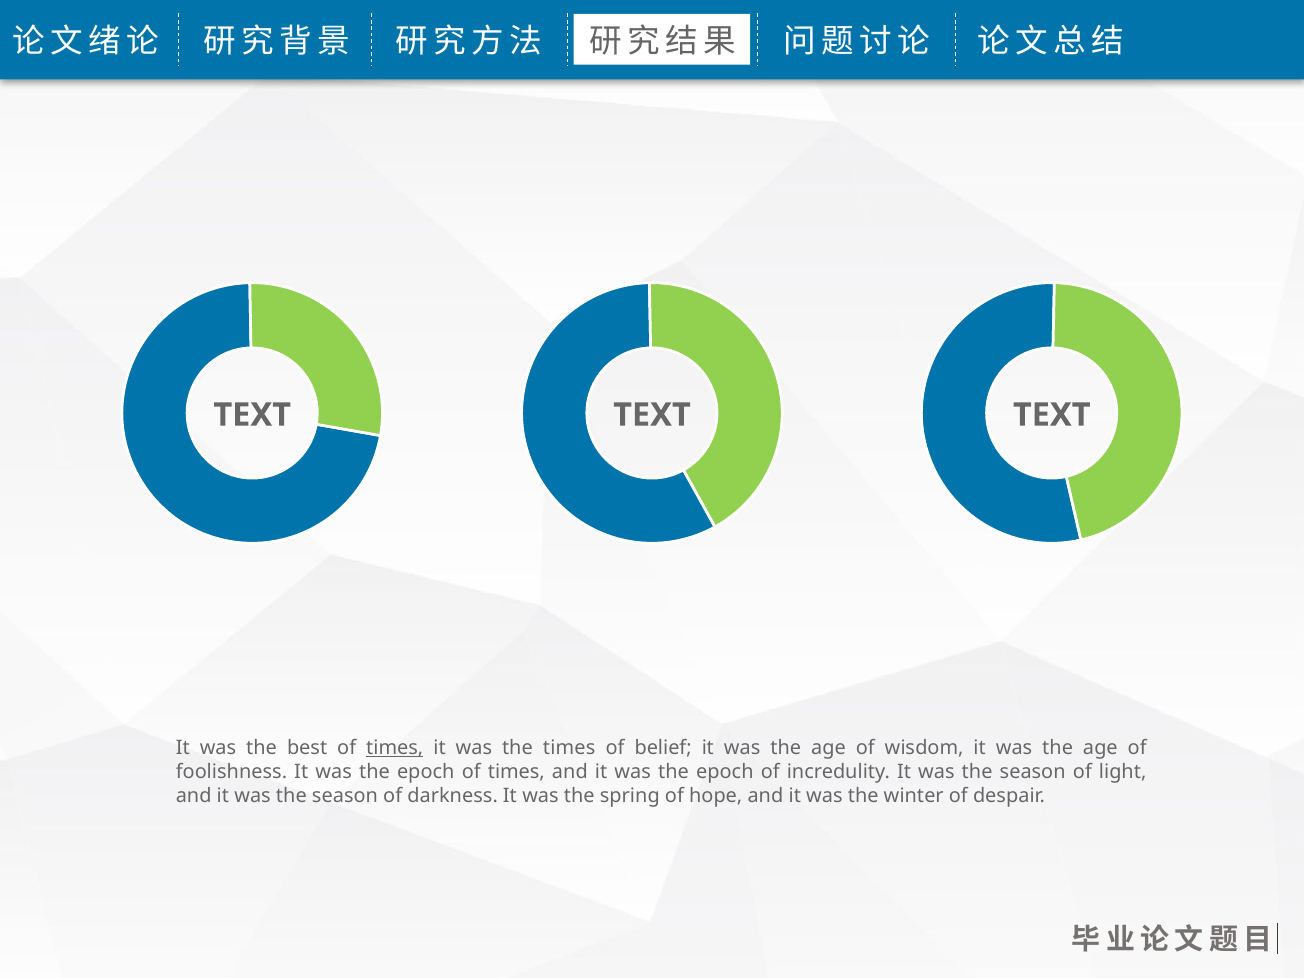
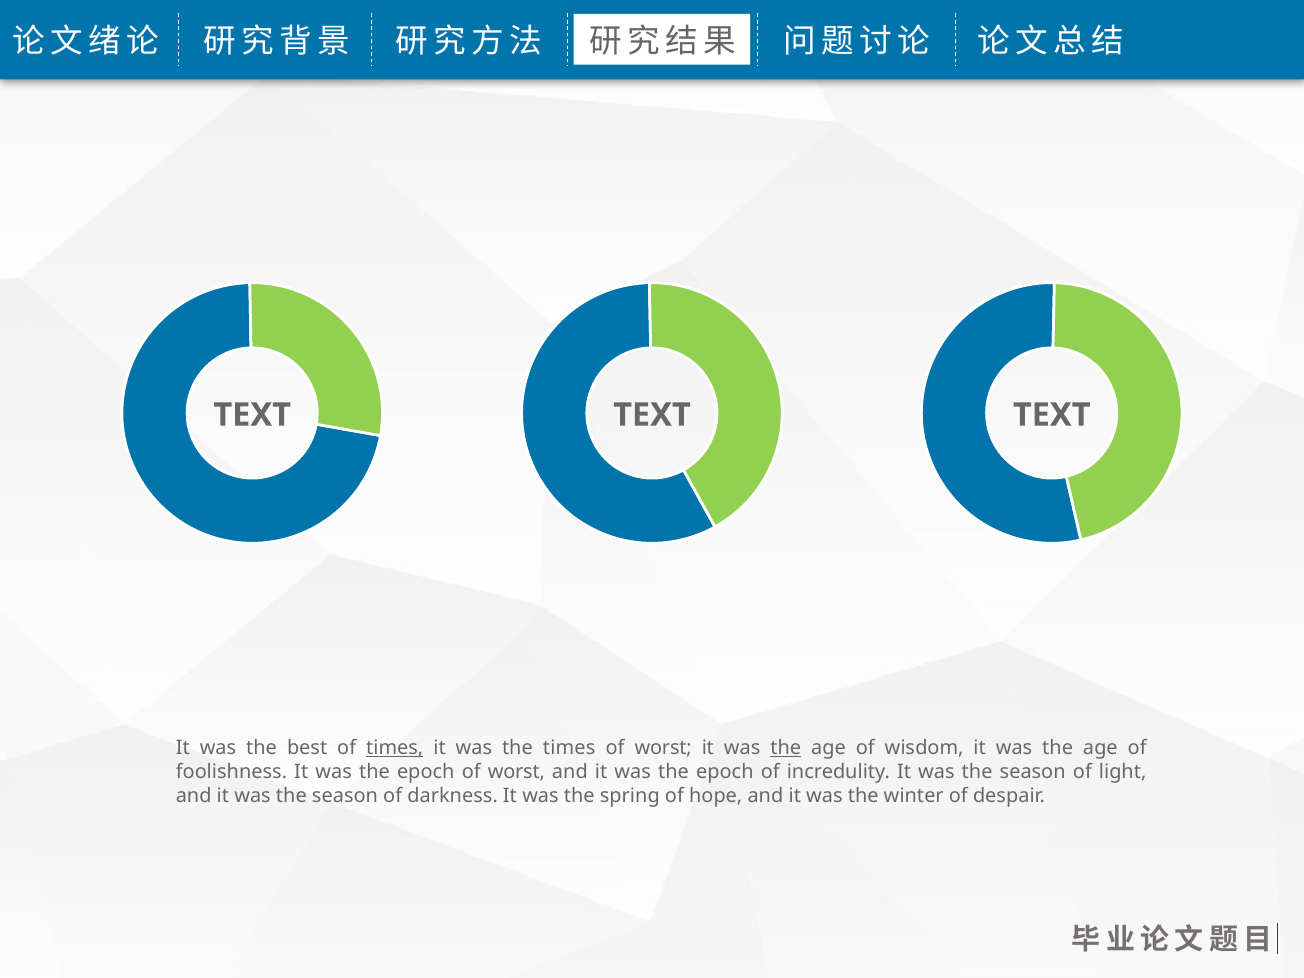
belief at (663, 748): belief -> worst
the at (786, 748) underline: none -> present
epoch of times: times -> worst
